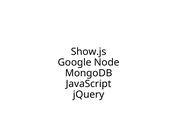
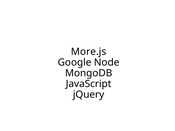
Show.js: Show.js -> More.js
